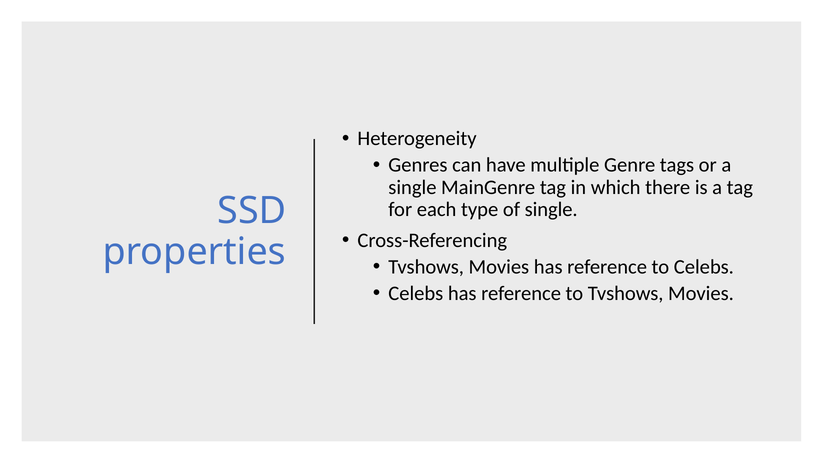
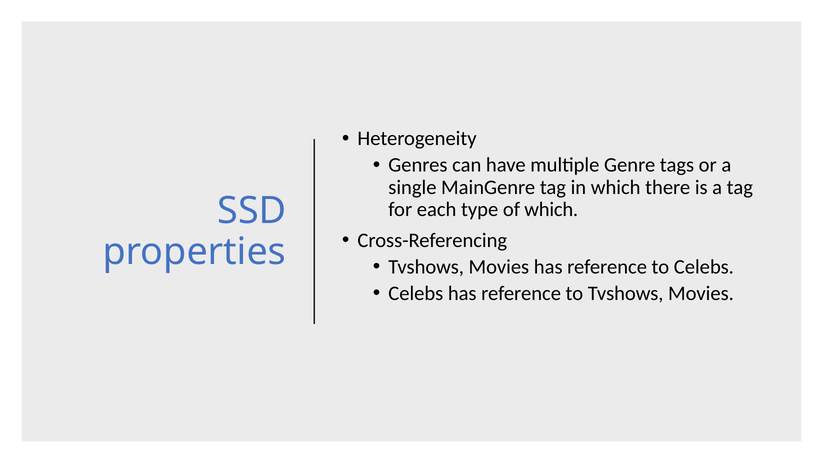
of single: single -> which
